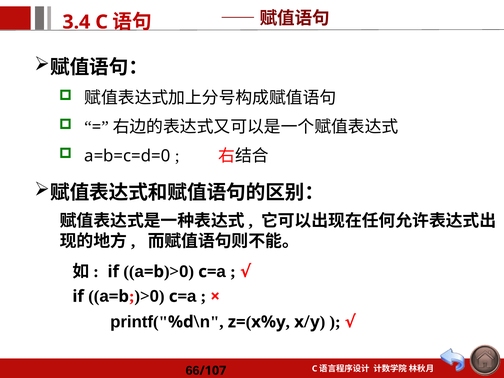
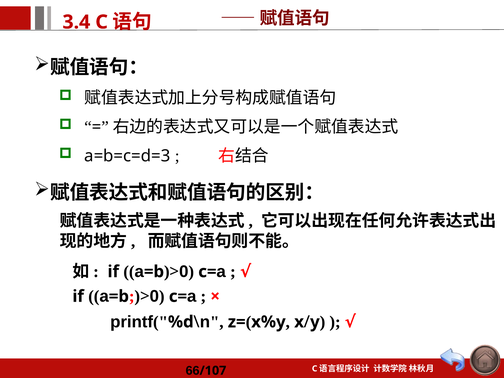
a=b=c=d=0: a=b=c=d=0 -> a=b=c=d=3
